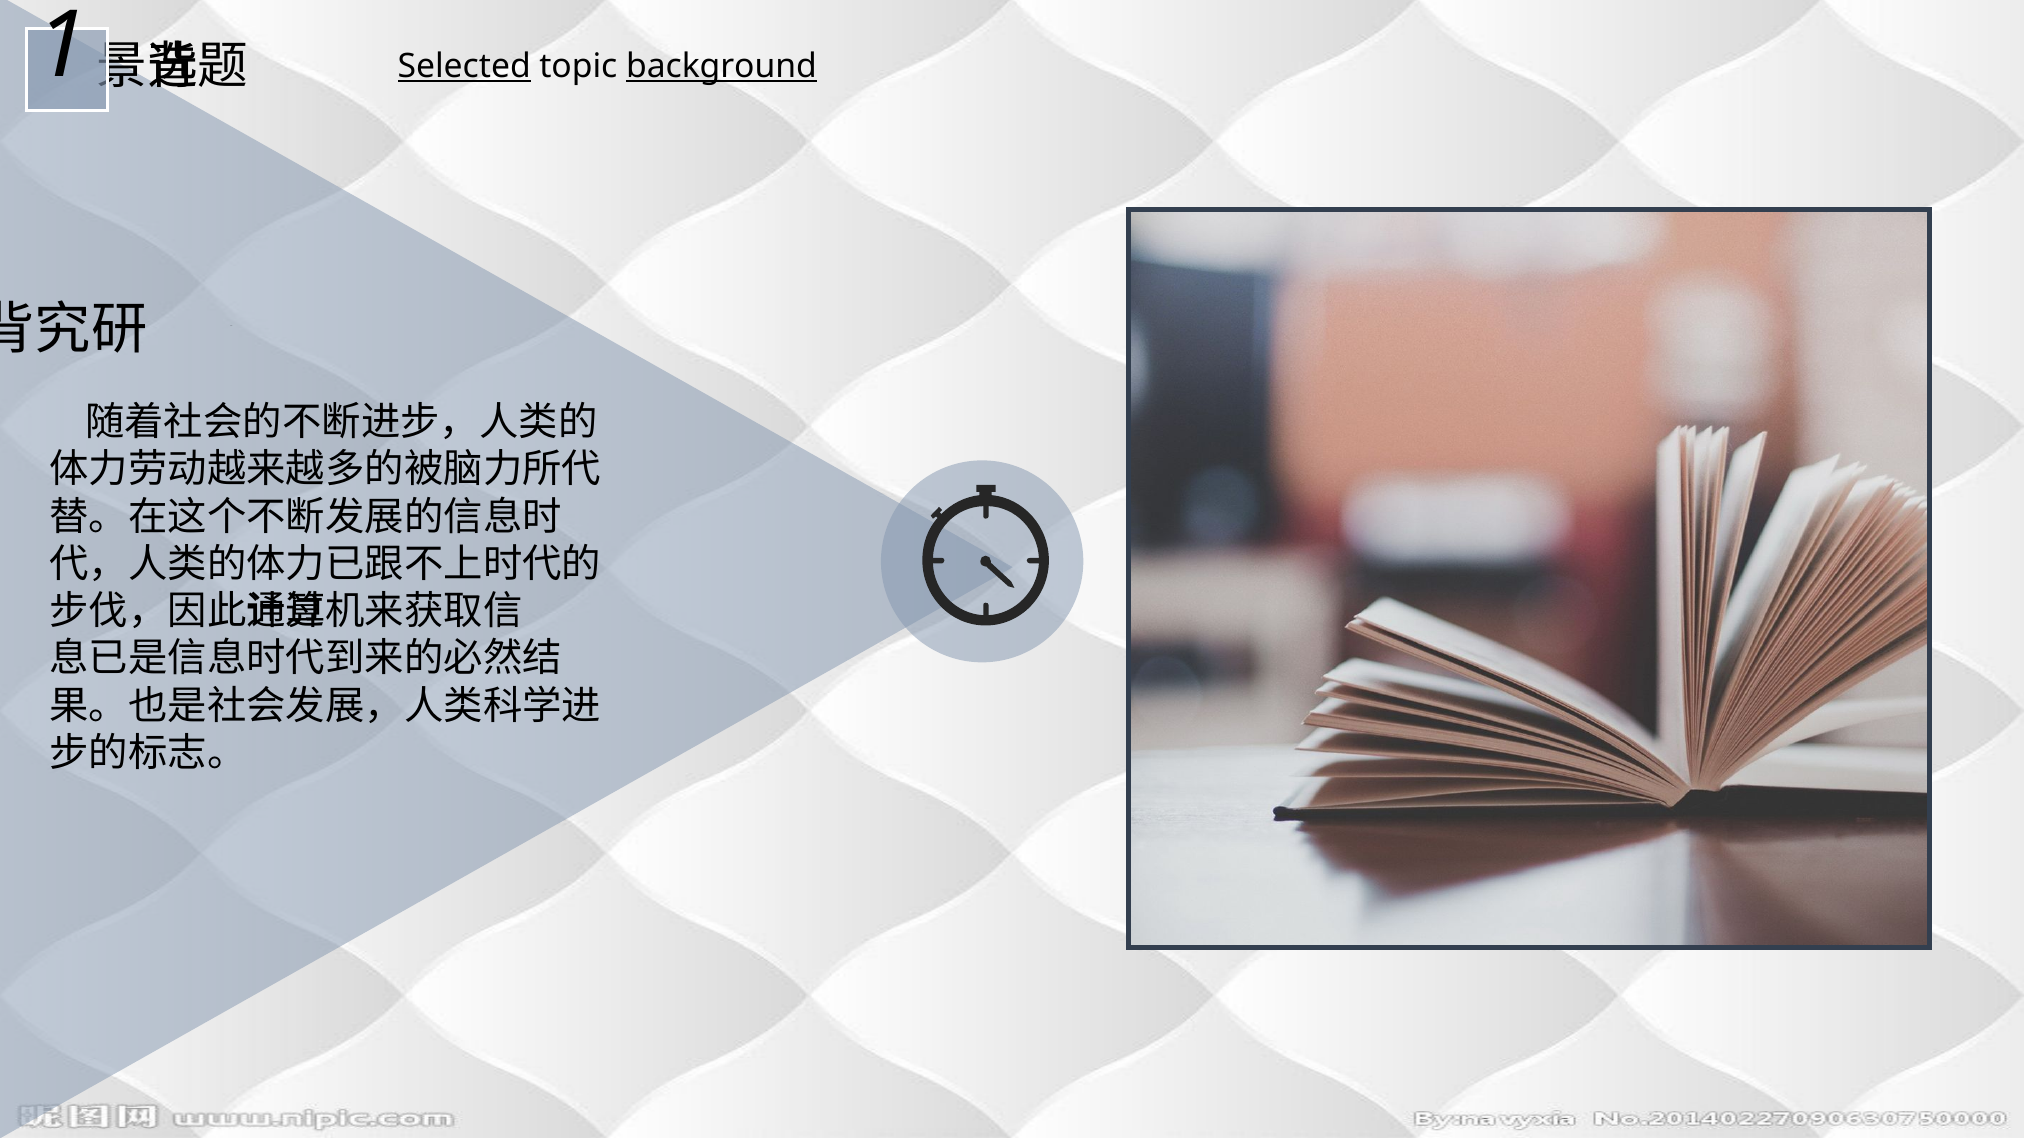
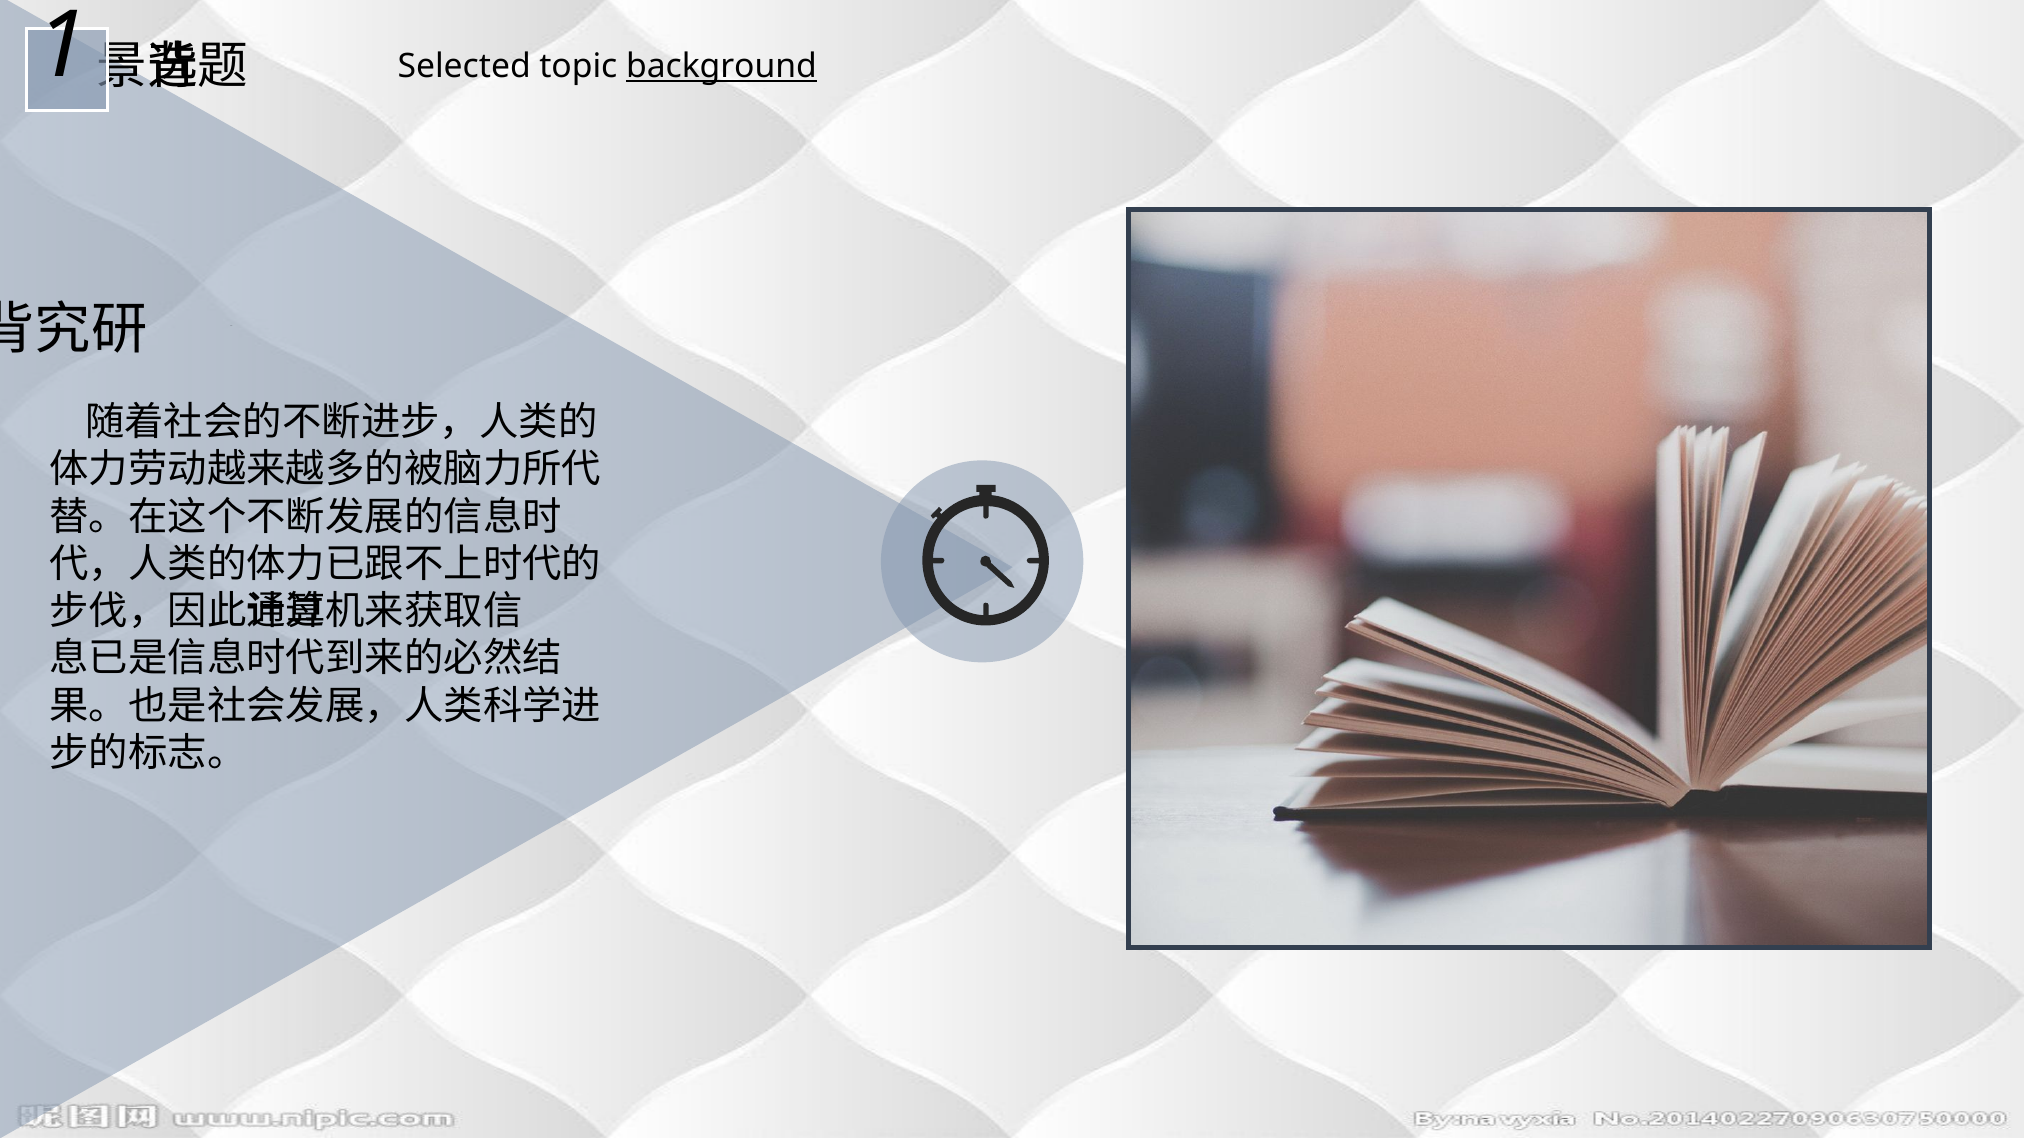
Selected underline: present -> none
